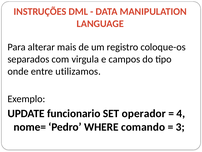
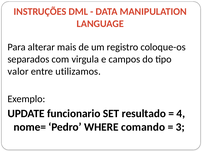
onde: onde -> valor
operador: operador -> resultado
